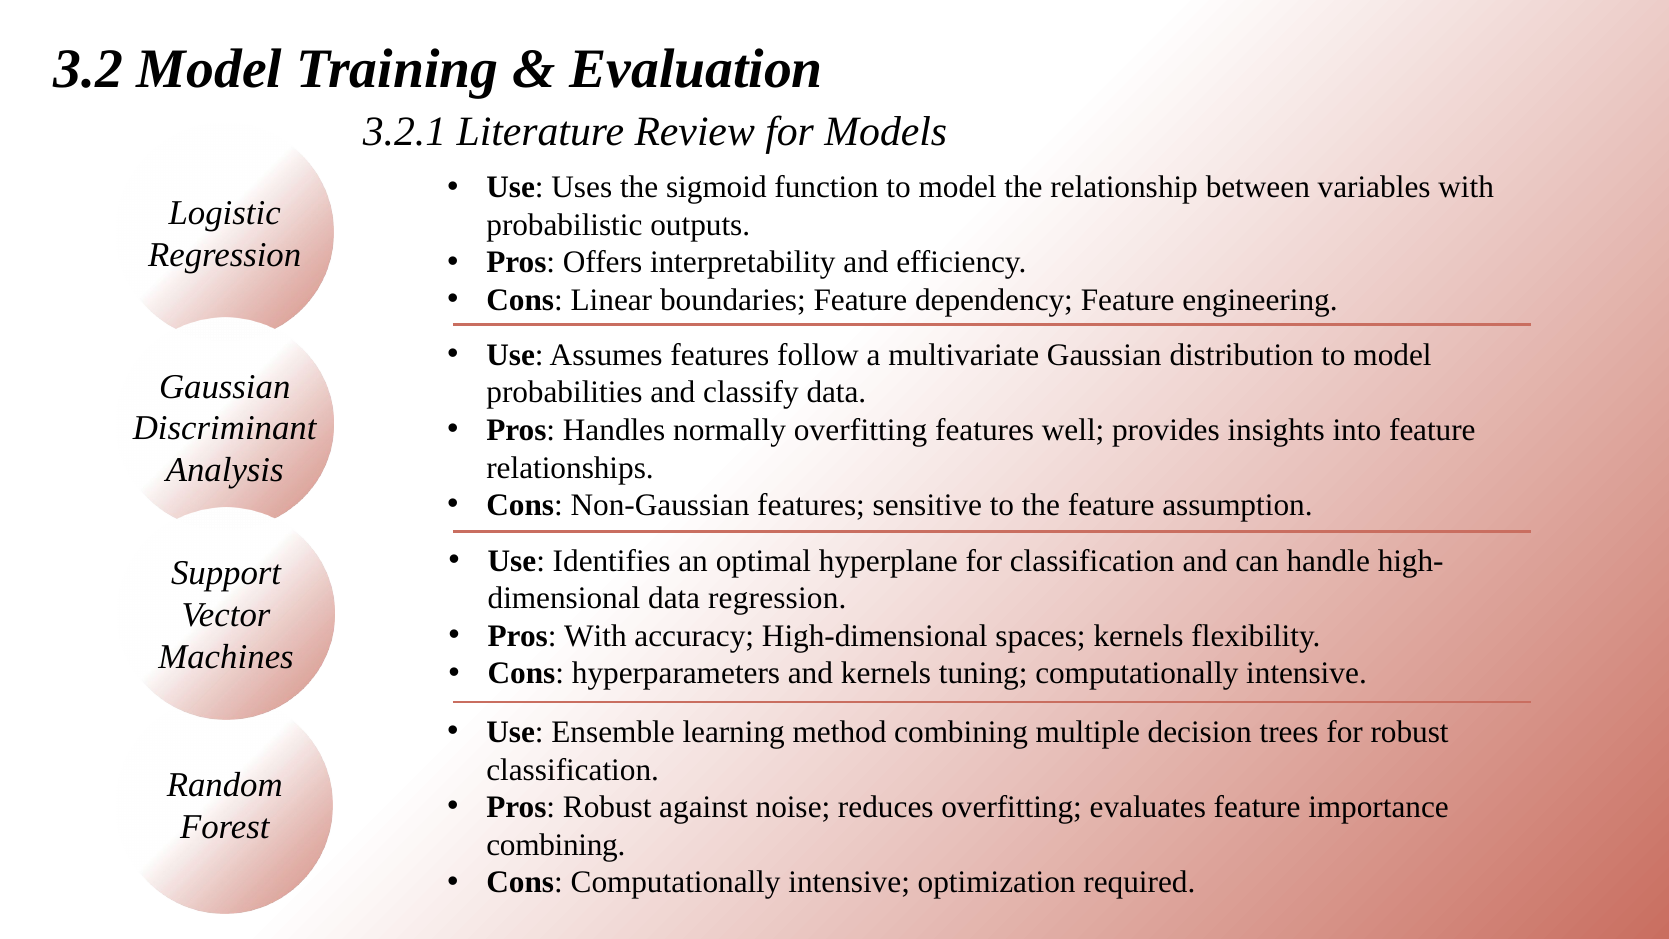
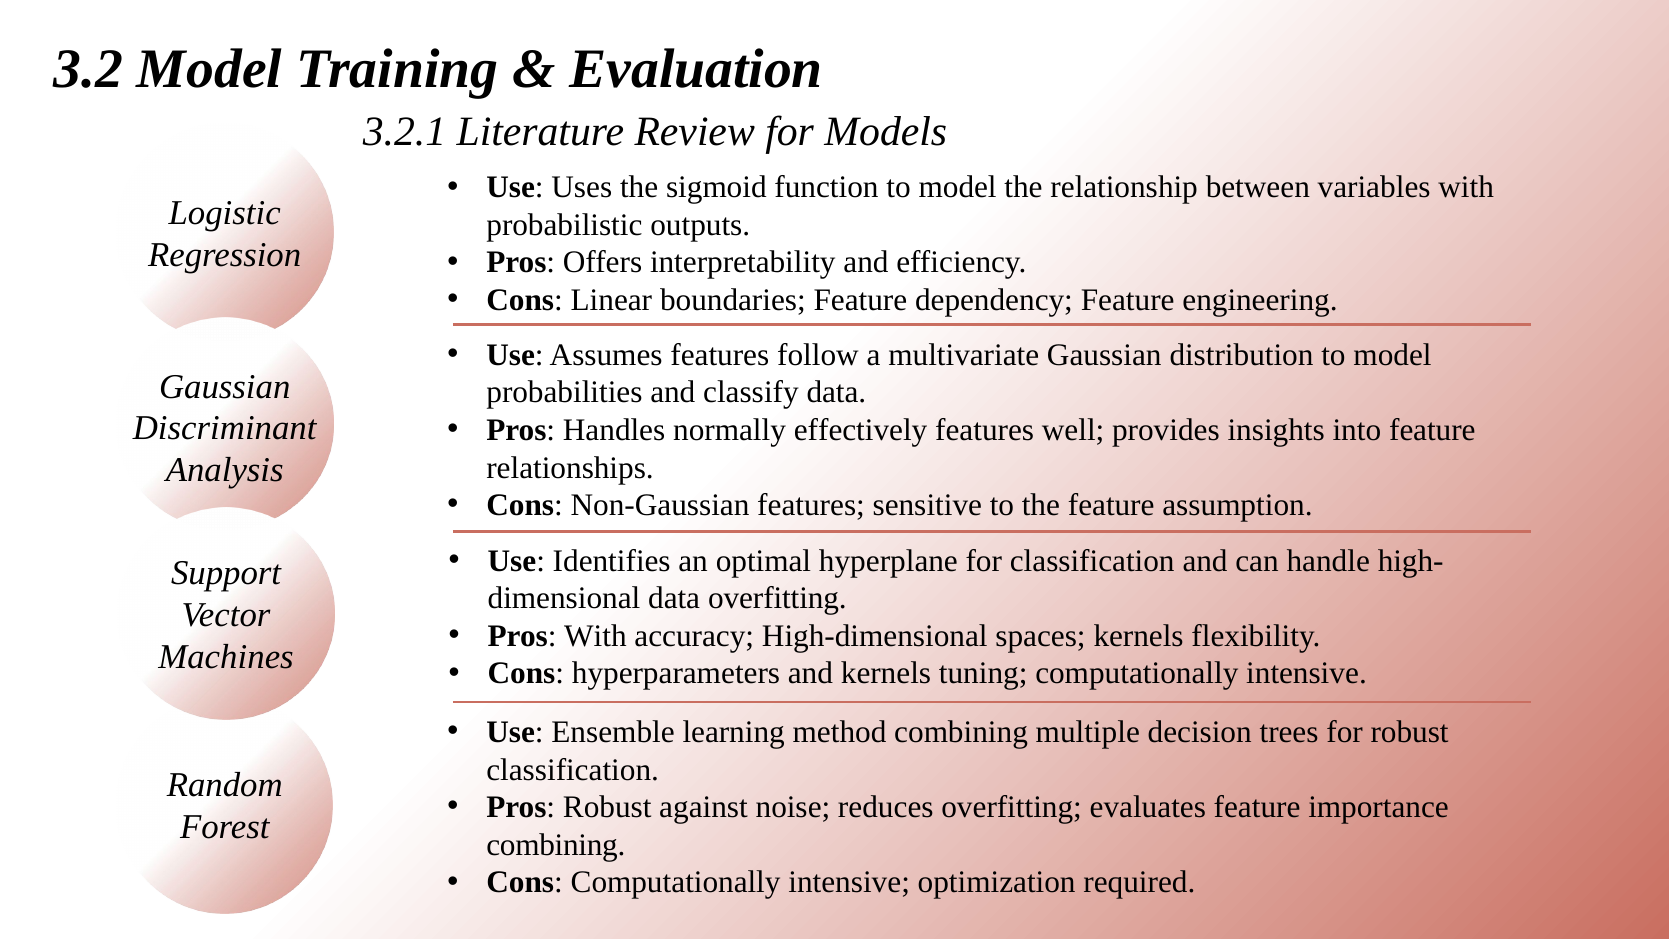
normally overfitting: overfitting -> effectively
data regression: regression -> overfitting
